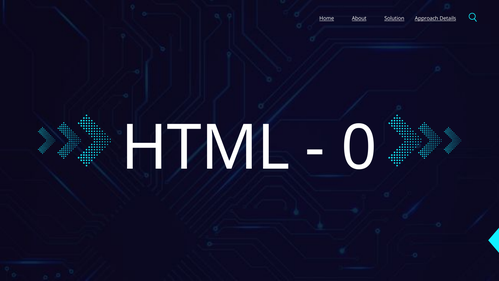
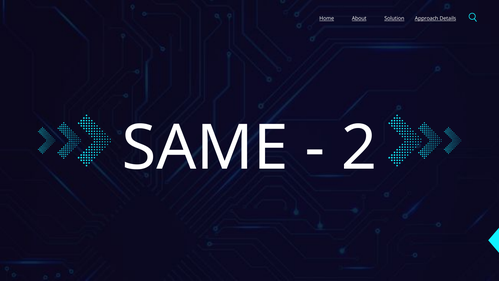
HTML: HTML -> SAME
0: 0 -> 2
